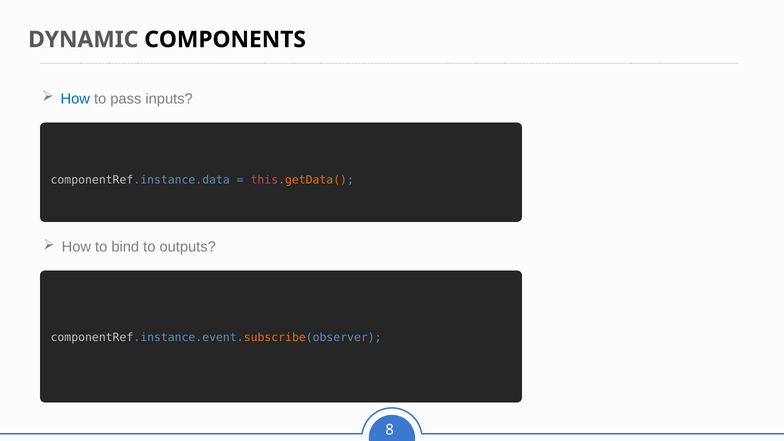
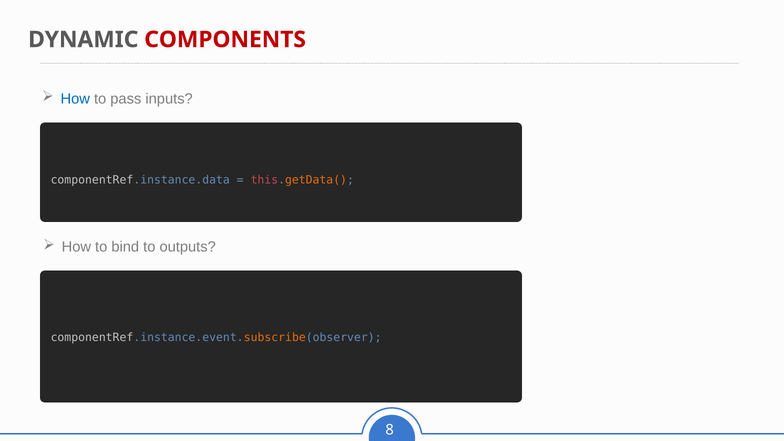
COMPONENTS colour: black -> red
